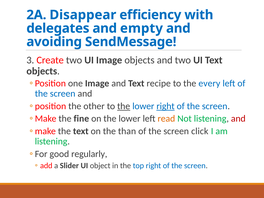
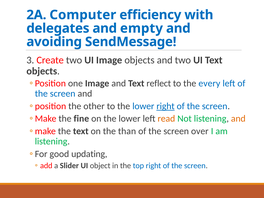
Disappear: Disappear -> Computer
recipe: recipe -> reflect
the at (124, 106) underline: present -> none
and at (238, 119) colour: red -> orange
click: click -> over
regularly: regularly -> updating
